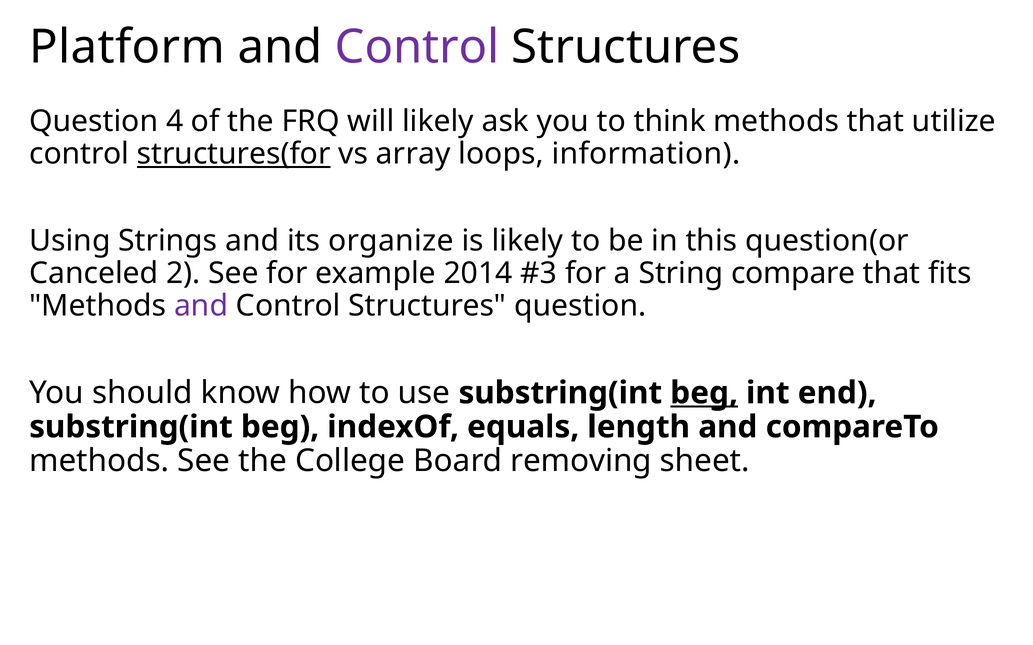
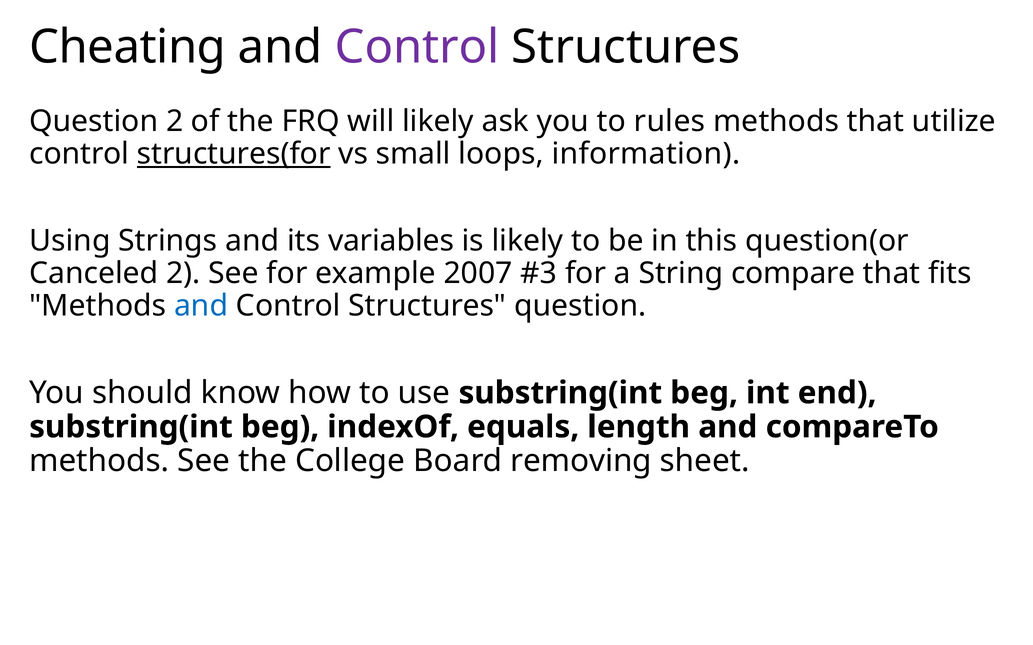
Platform: Platform -> Cheating
Question 4: 4 -> 2
think: think -> rules
array: array -> small
organize: organize -> variables
2014: 2014 -> 2007
and at (201, 306) colour: purple -> blue
beg at (704, 393) underline: present -> none
